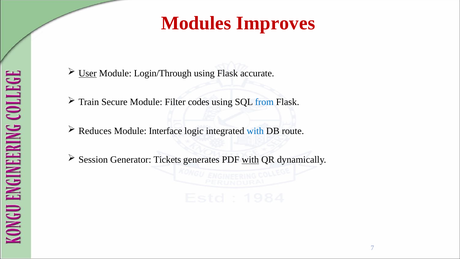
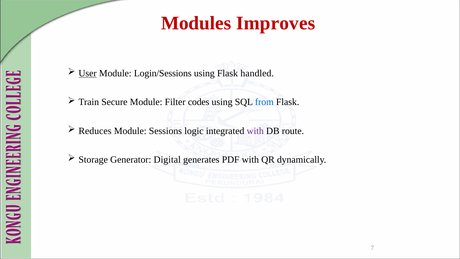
Login/Through: Login/Through -> Login/Sessions
accurate: accurate -> handled
Interface: Interface -> Sessions
with at (255, 131) colour: blue -> purple
Session: Session -> Storage
Tickets: Tickets -> Digital
with at (250, 160) underline: present -> none
